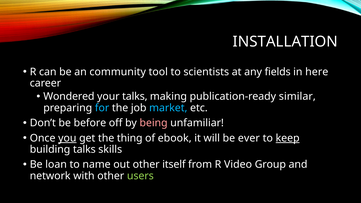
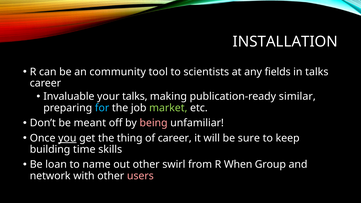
in here: here -> talks
Wondered: Wondered -> Invaluable
market colour: light blue -> light green
before: before -> meant
of ebook: ebook -> career
ever: ever -> sure
keep underline: present -> none
building talks: talks -> time
itself: itself -> swirl
Video: Video -> When
users colour: light green -> pink
